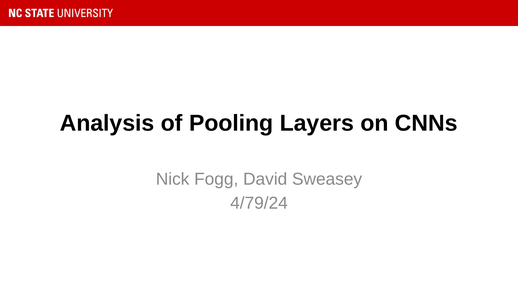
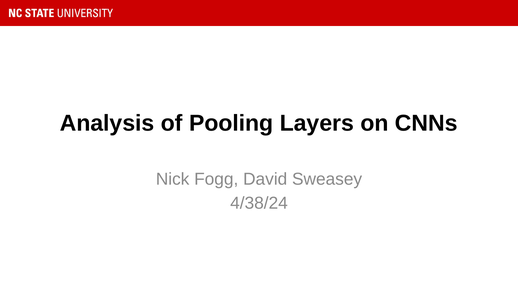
4/79/24: 4/79/24 -> 4/38/24
